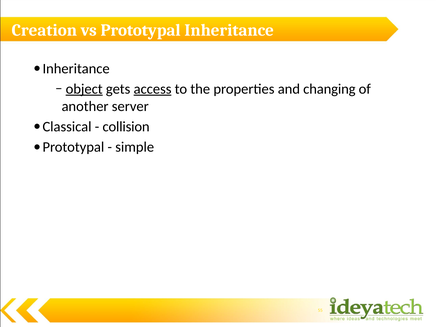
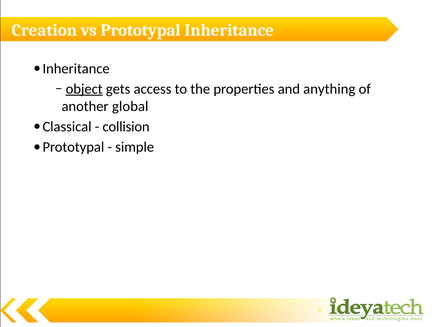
access underline: present -> none
changing: changing -> anything
server: server -> global
